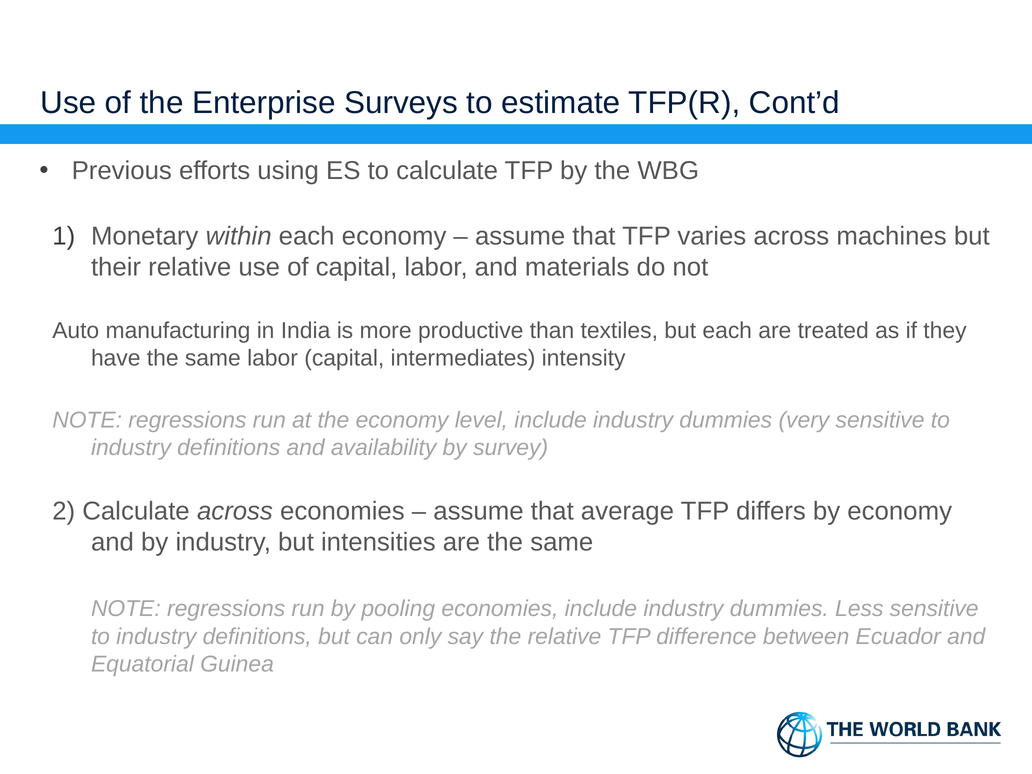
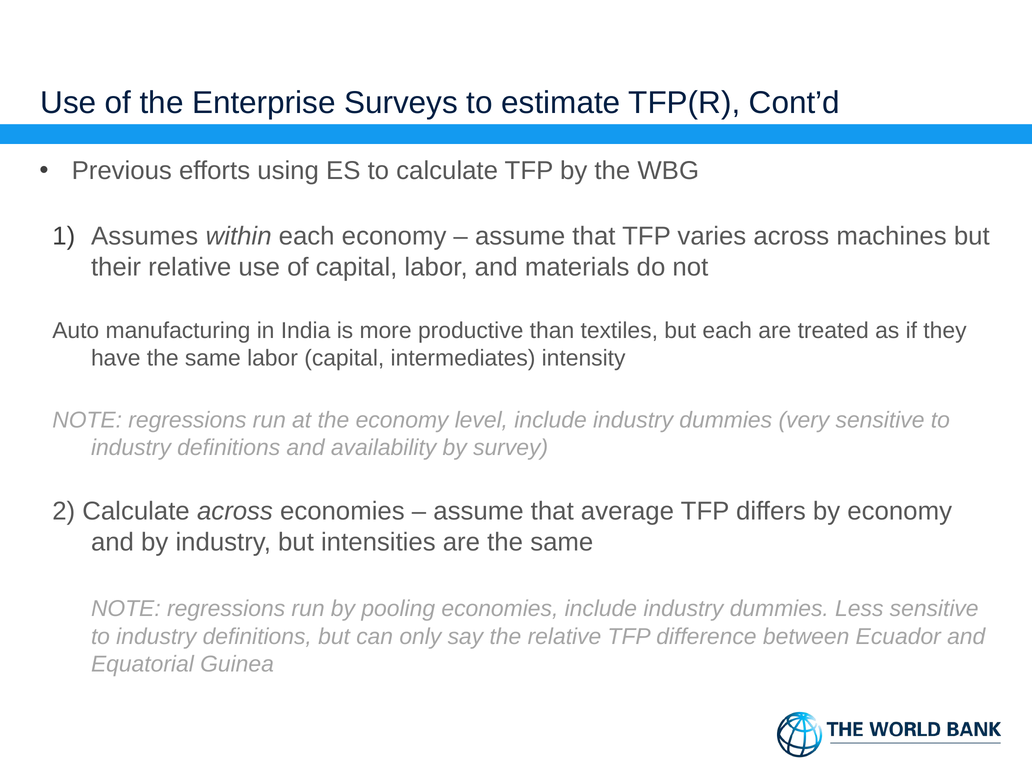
Monetary: Monetary -> Assumes
